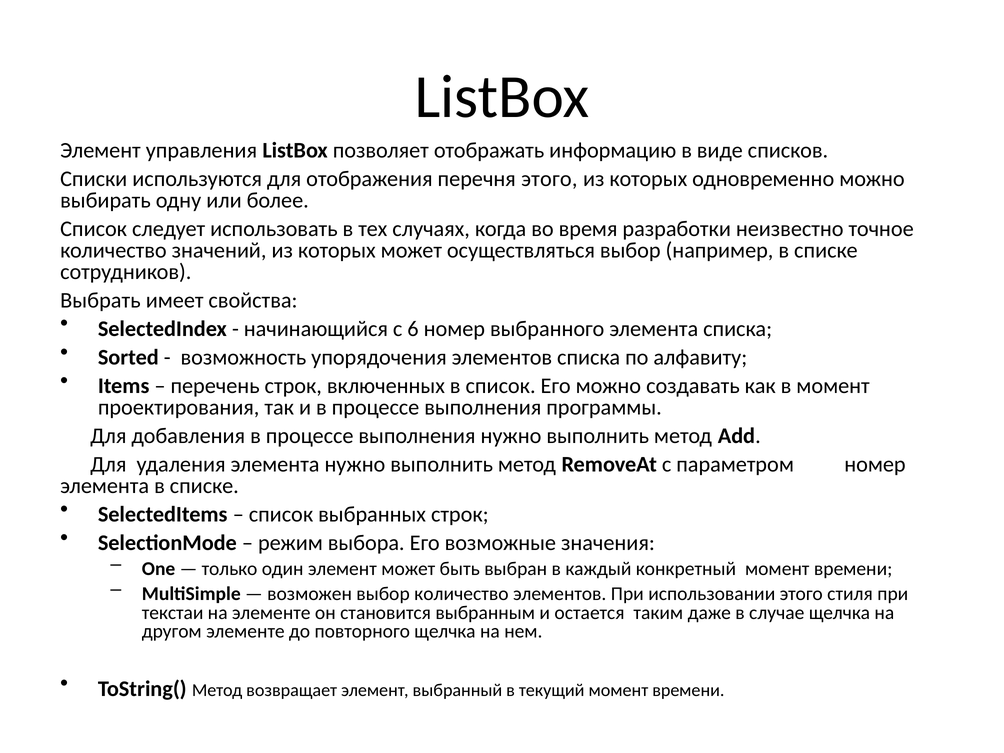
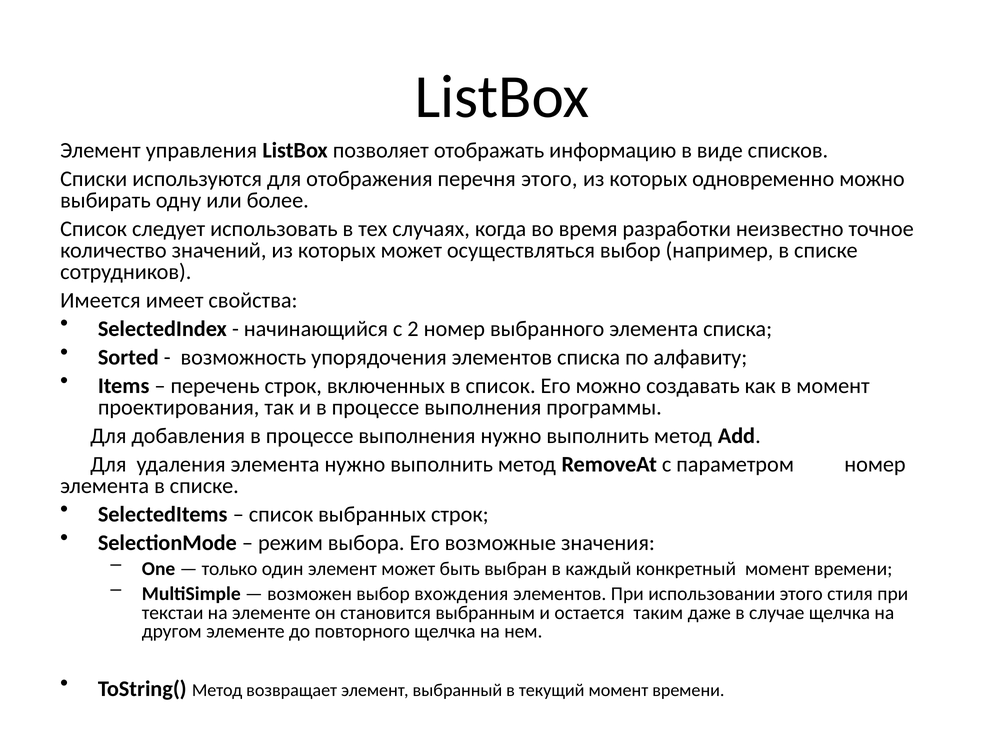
Выбрать: Выбрать -> Имеется
6: 6 -> 2
выбор количество: количество -> вхождения
